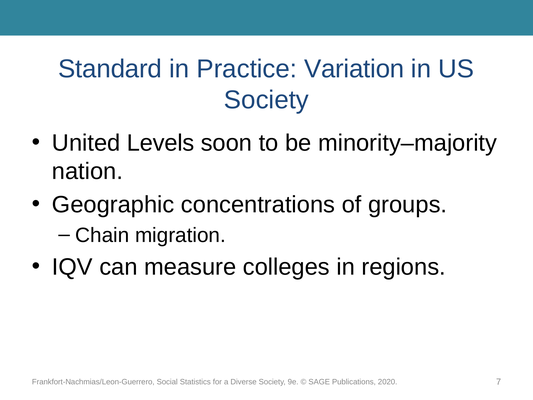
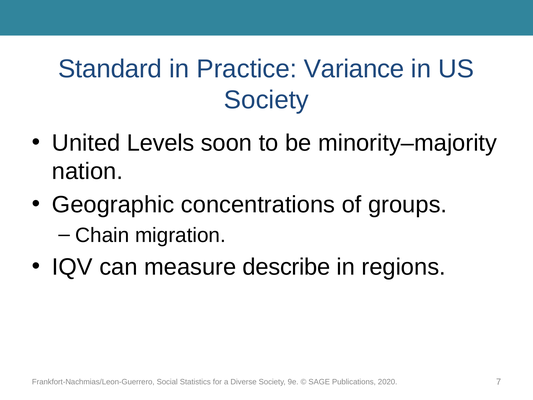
Variation: Variation -> Variance
colleges: colleges -> describe
